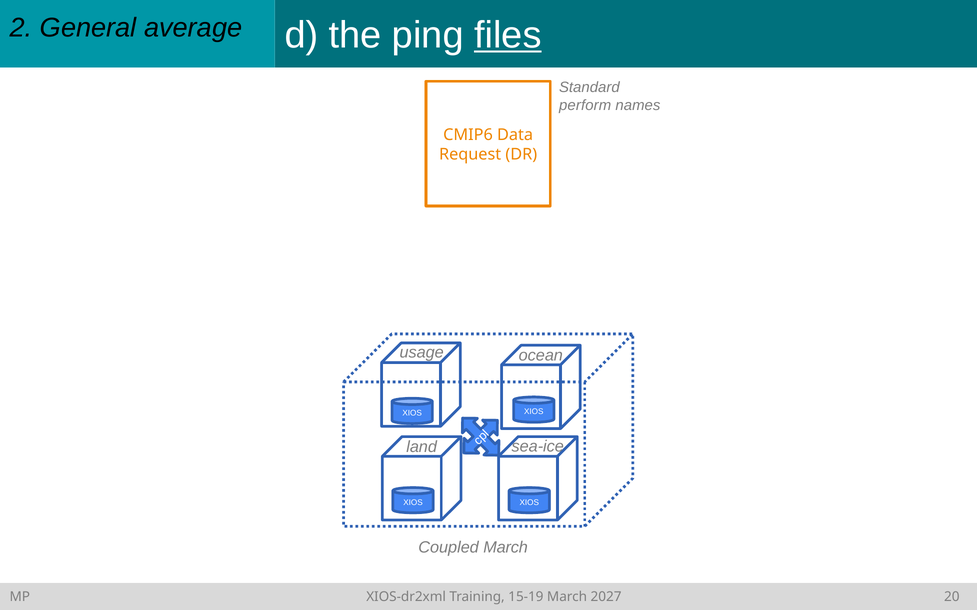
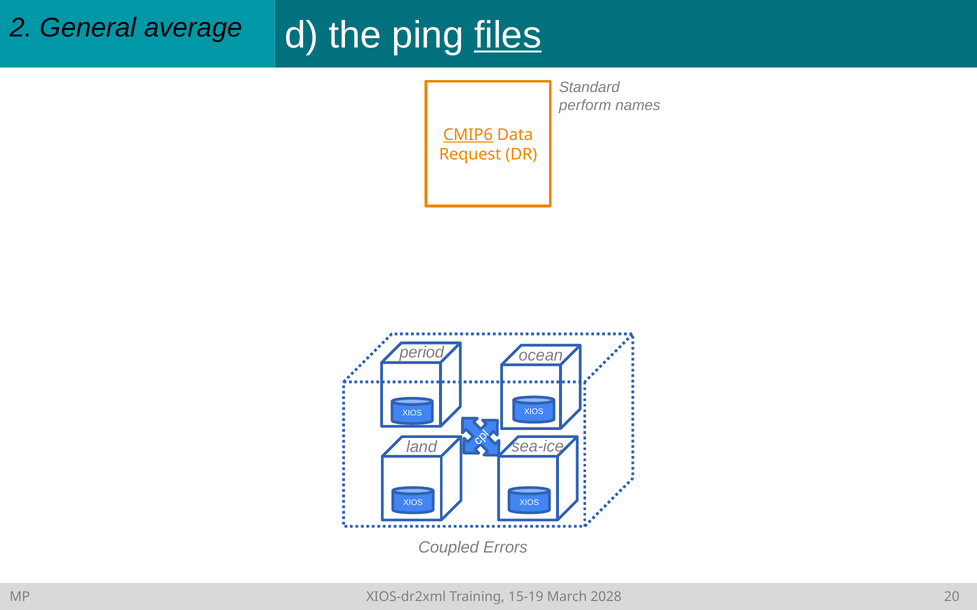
CMIP6 underline: none -> present
usage: usage -> period
Coupled March: March -> Errors
2027: 2027 -> 2028
